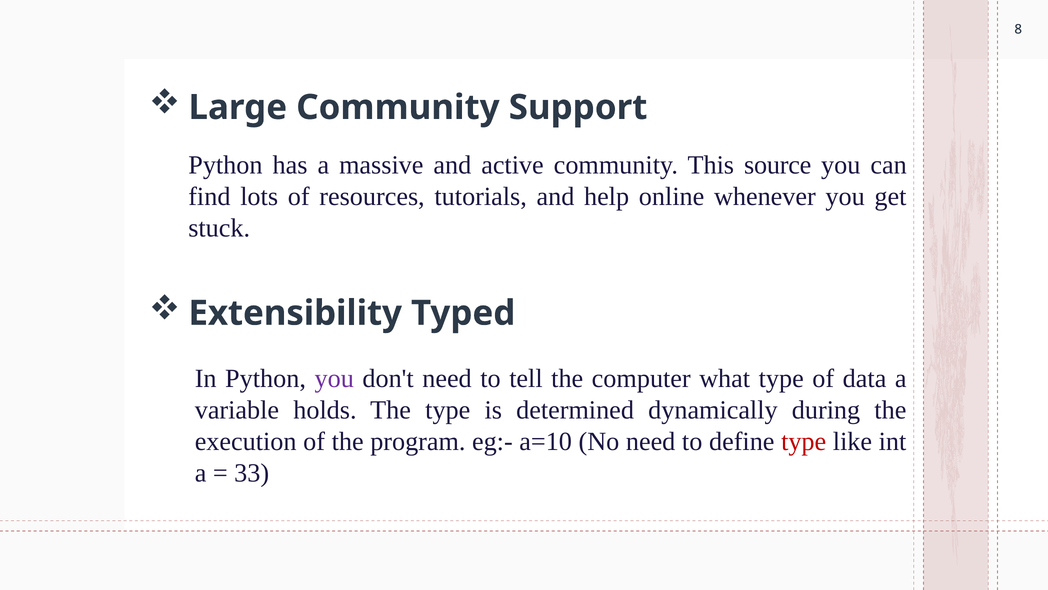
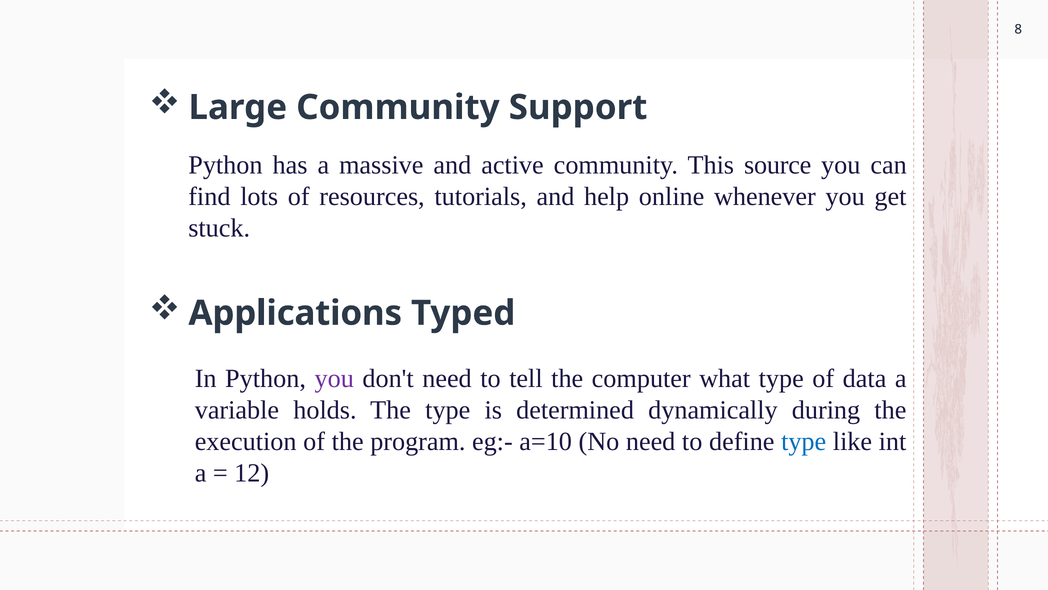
Extensibility: Extensibility -> Applications
type at (804, 441) colour: red -> blue
33: 33 -> 12
